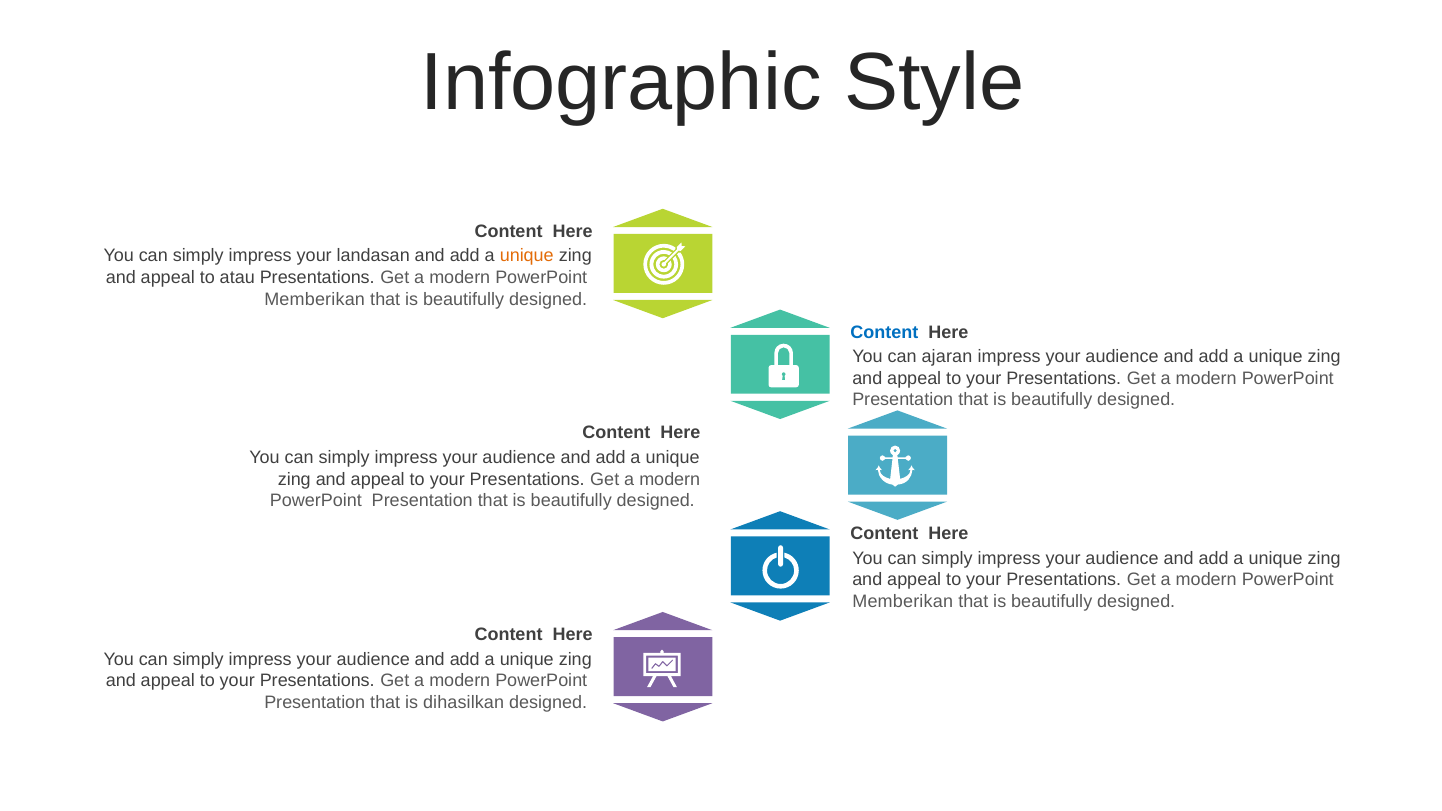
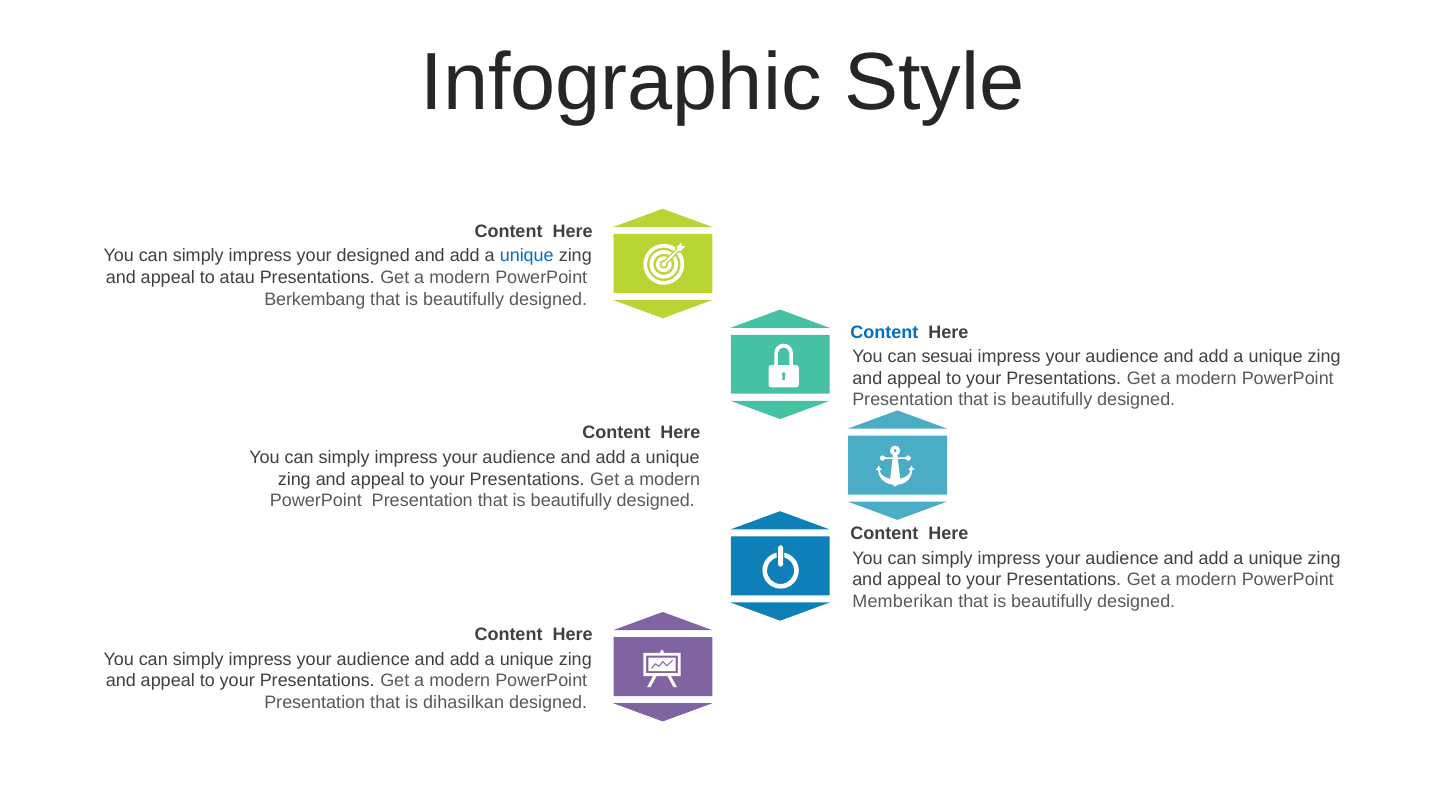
your landasan: landasan -> designed
unique at (527, 256) colour: orange -> blue
Memberikan at (315, 299): Memberikan -> Berkembang
ajaran: ajaran -> sesuai
